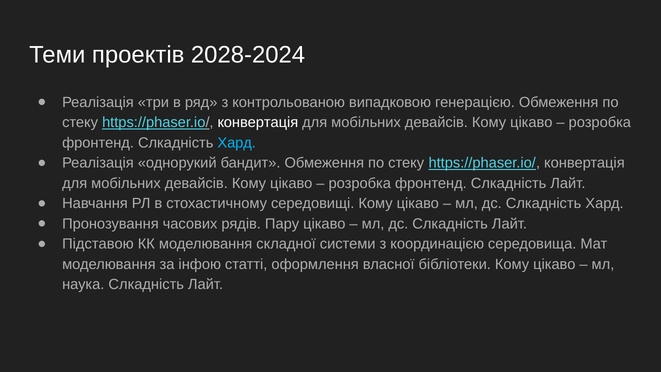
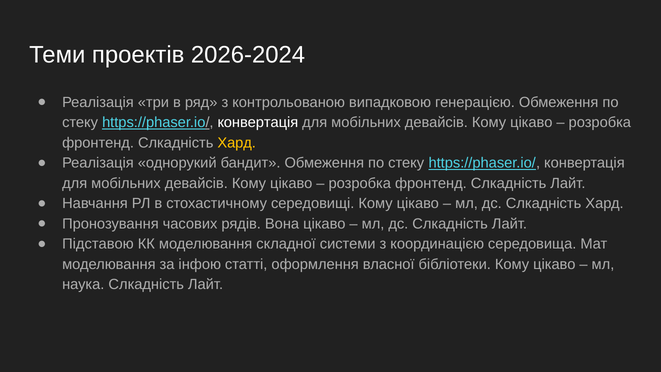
2028-2024: 2028-2024 -> 2026-2024
Хард at (237, 143) colour: light blue -> yellow
Пару: Пару -> Вона
